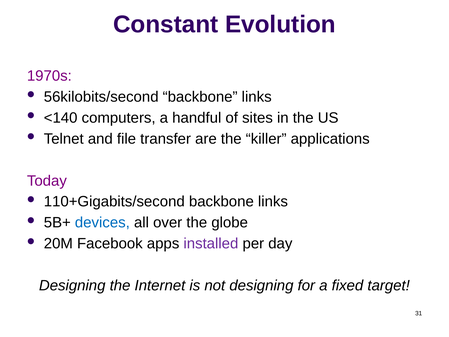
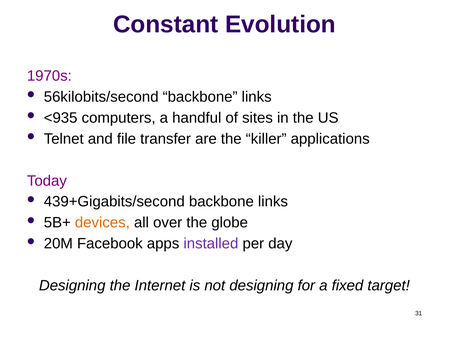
<140: <140 -> <935
110+Gigabits/second: 110+Gigabits/second -> 439+Gigabits/second
devices colour: blue -> orange
